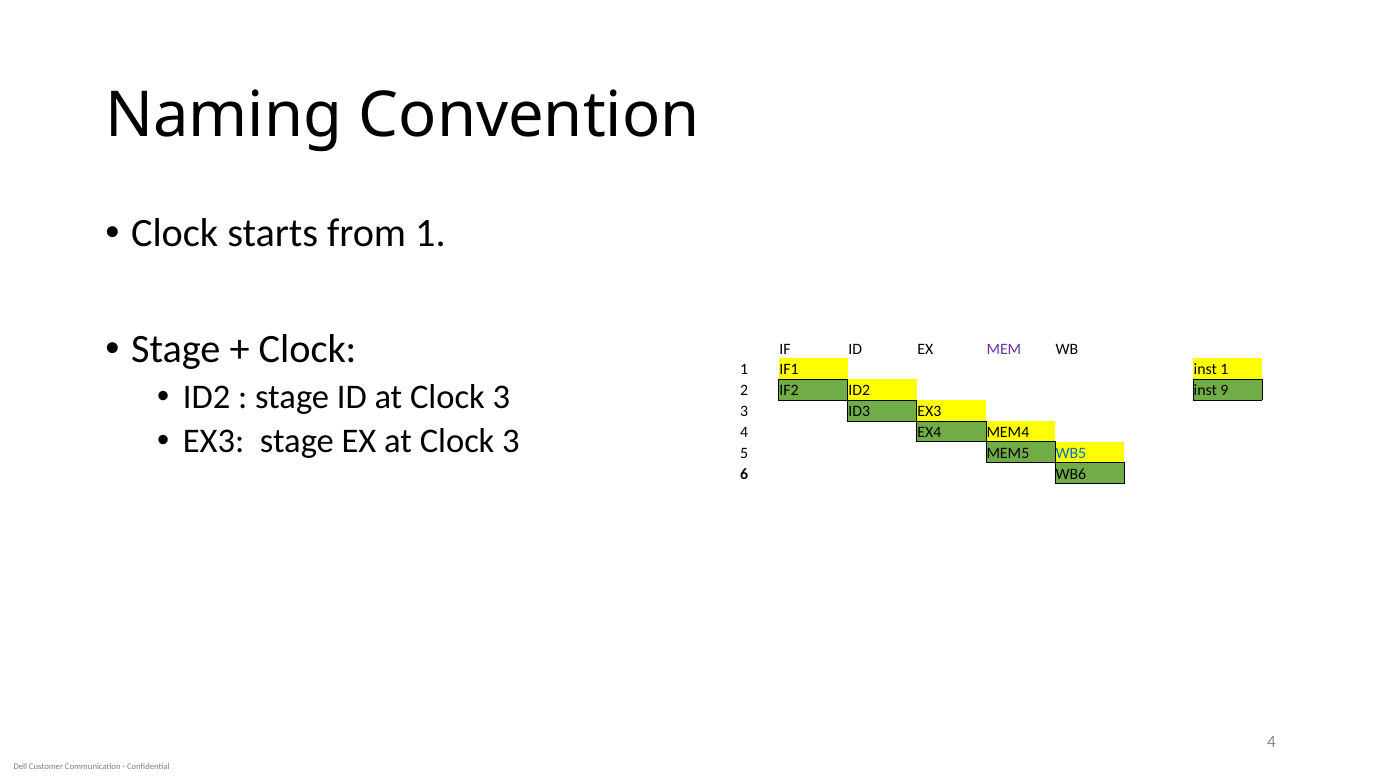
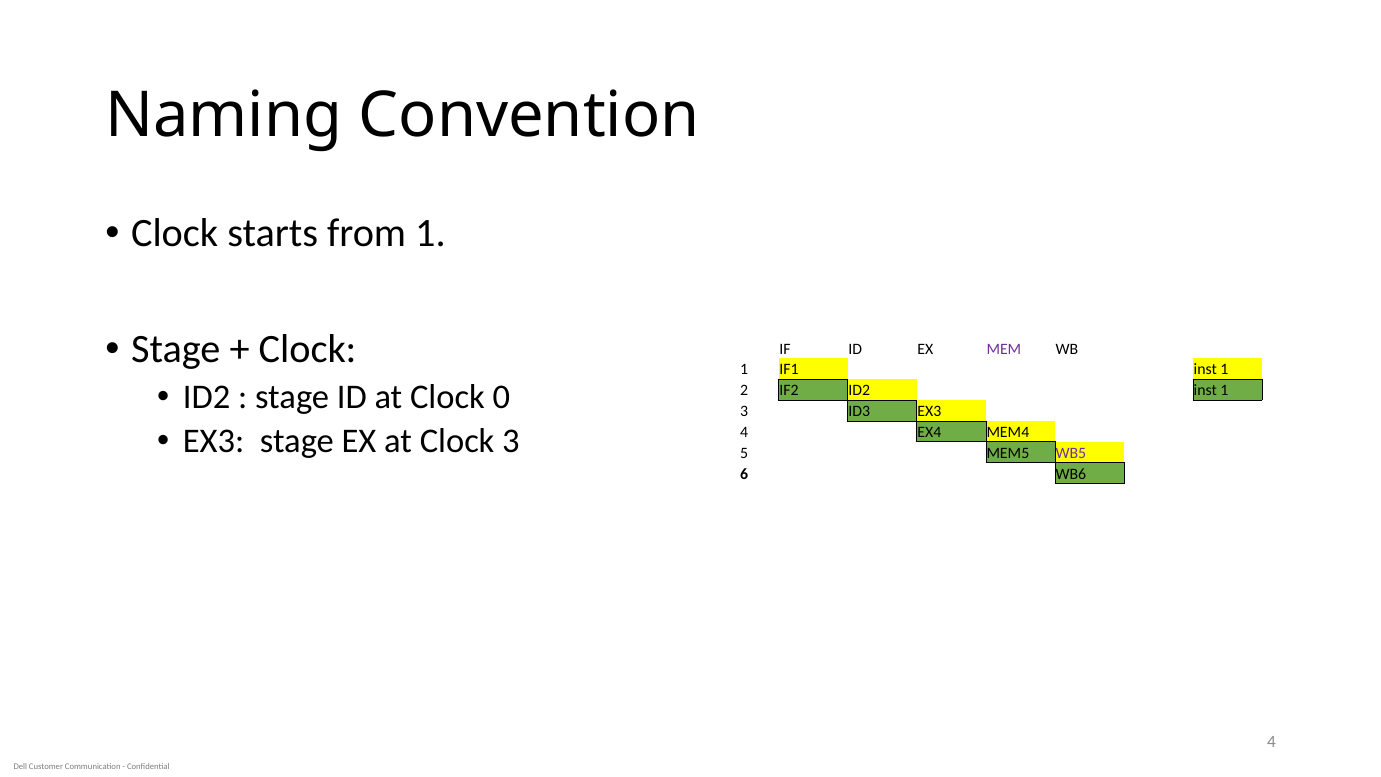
ID at Clock 3: 3 -> 0
ID2 inst 9: 9 -> 1
WB5 colour: blue -> purple
